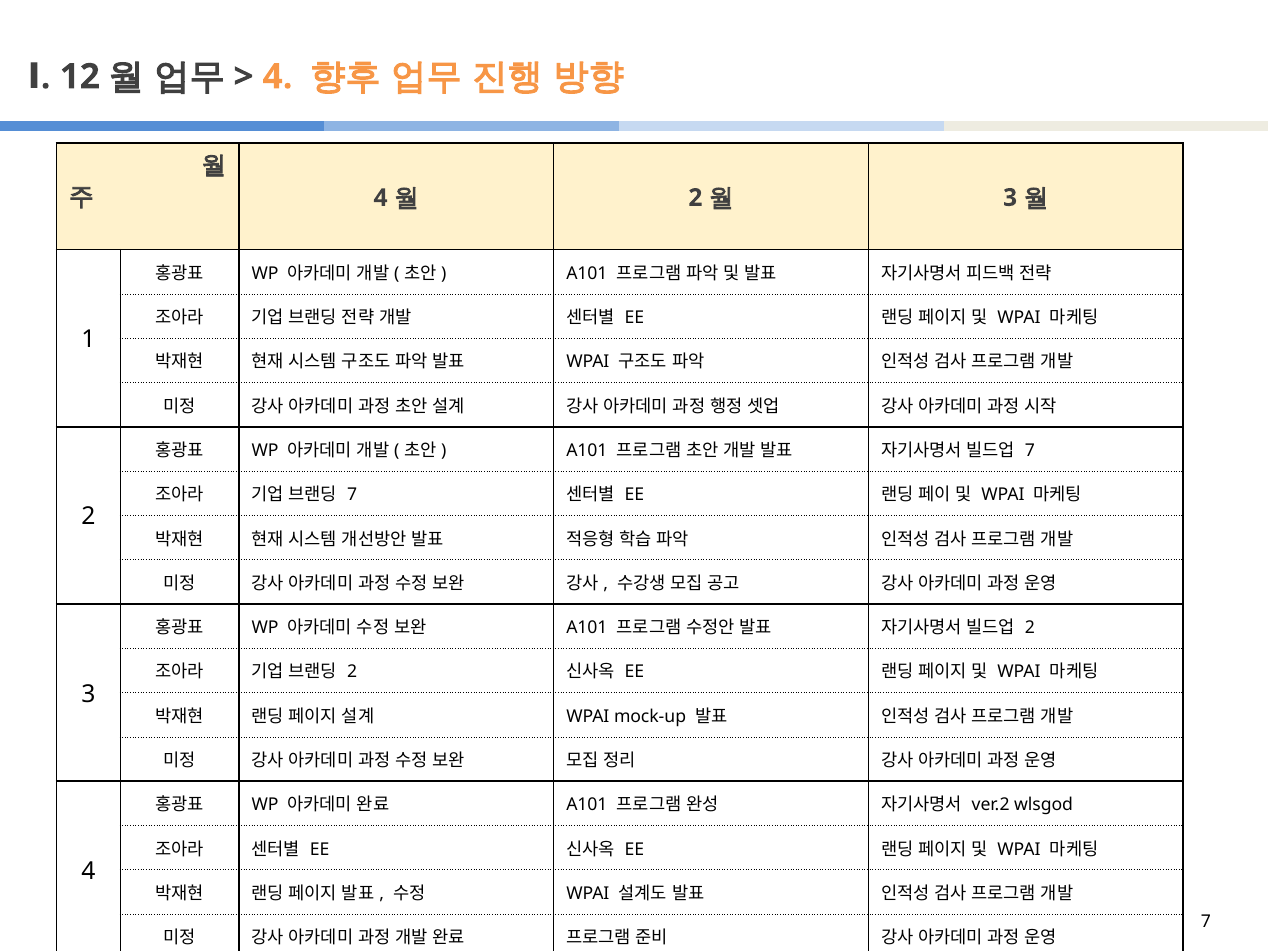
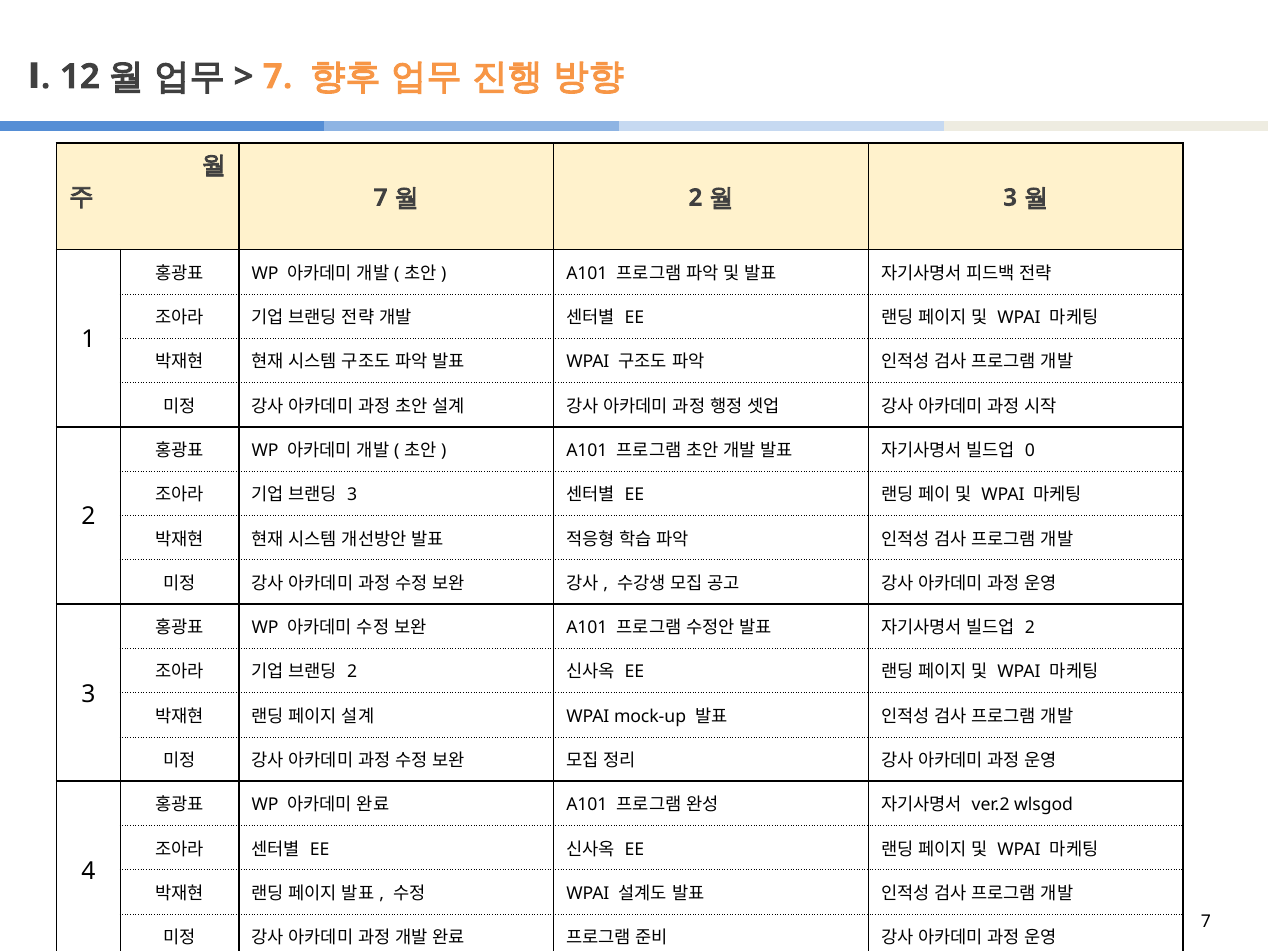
4 at (278, 77): 4 -> 7
4 at (381, 198): 4 -> 7
7 at (1030, 451): 7 -> 0
7 at (352, 495): 7 -> 3
